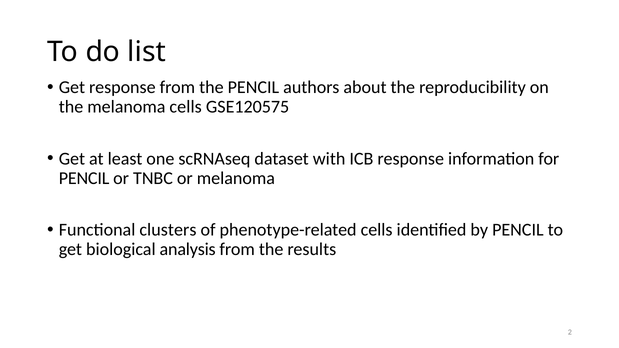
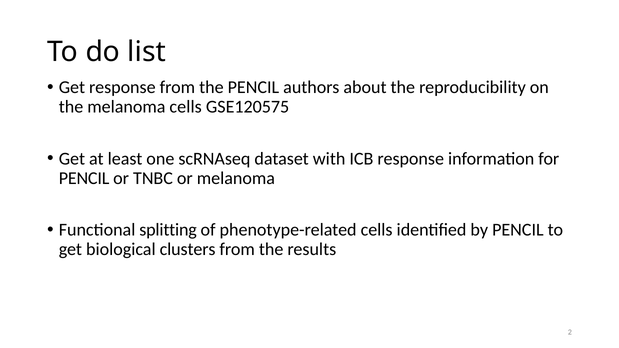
clusters: clusters -> splitting
analysis: analysis -> clusters
